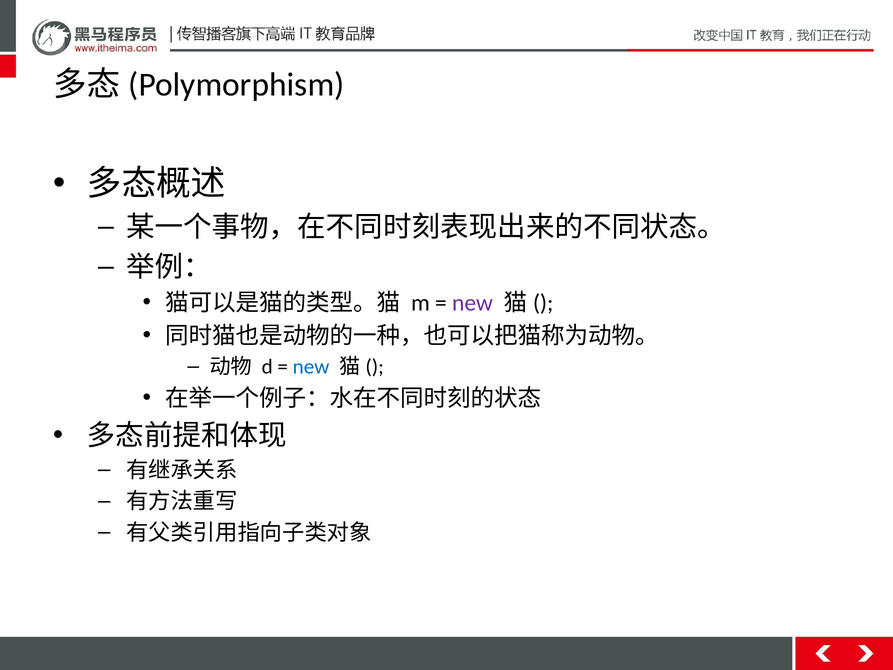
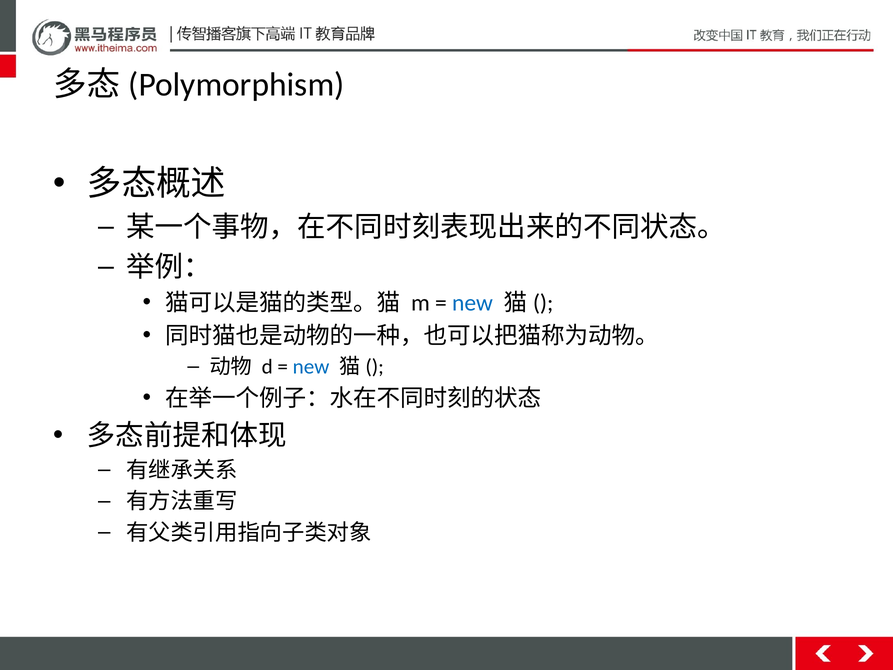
new at (472, 303) colour: purple -> blue
